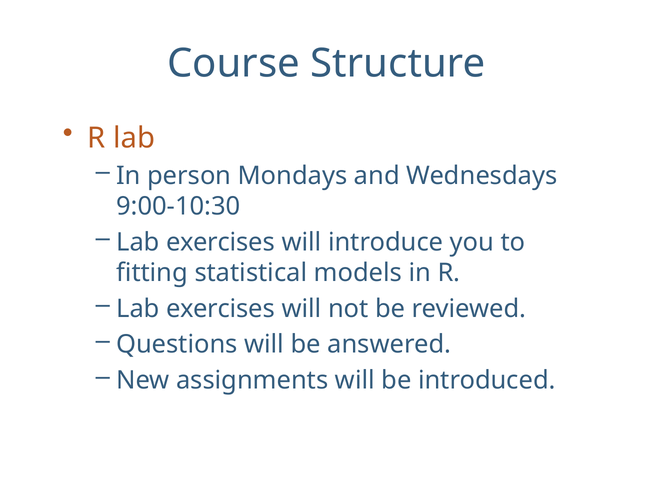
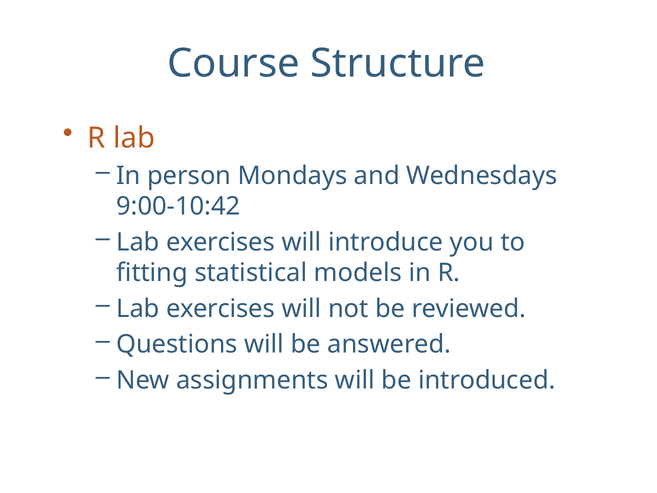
9:00-10:30: 9:00-10:30 -> 9:00-10:42
